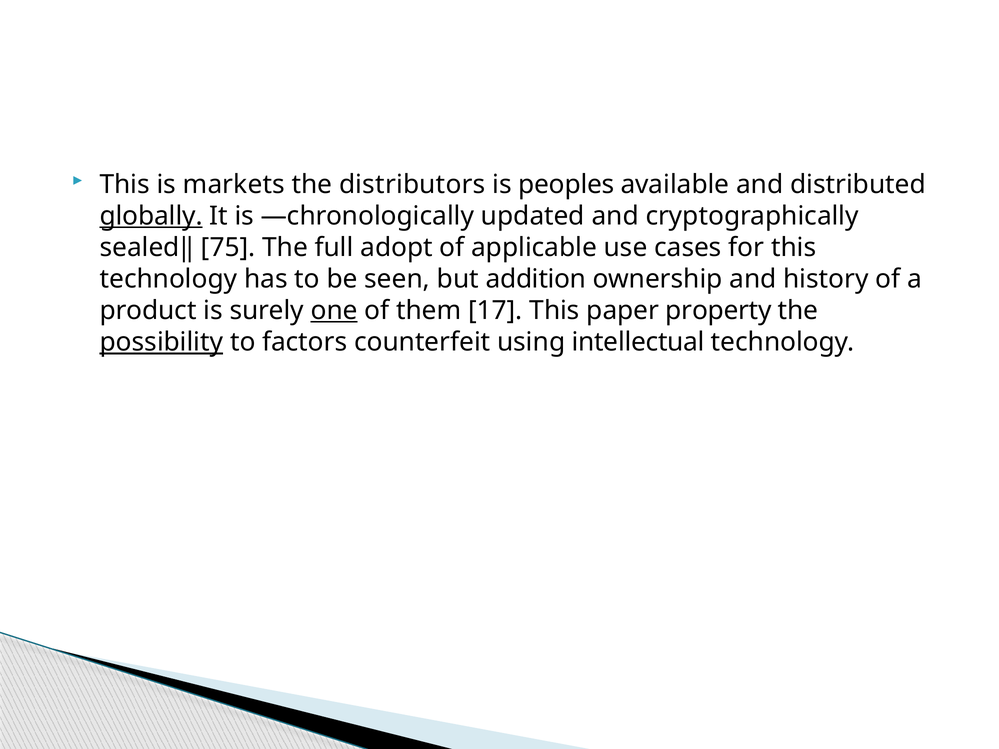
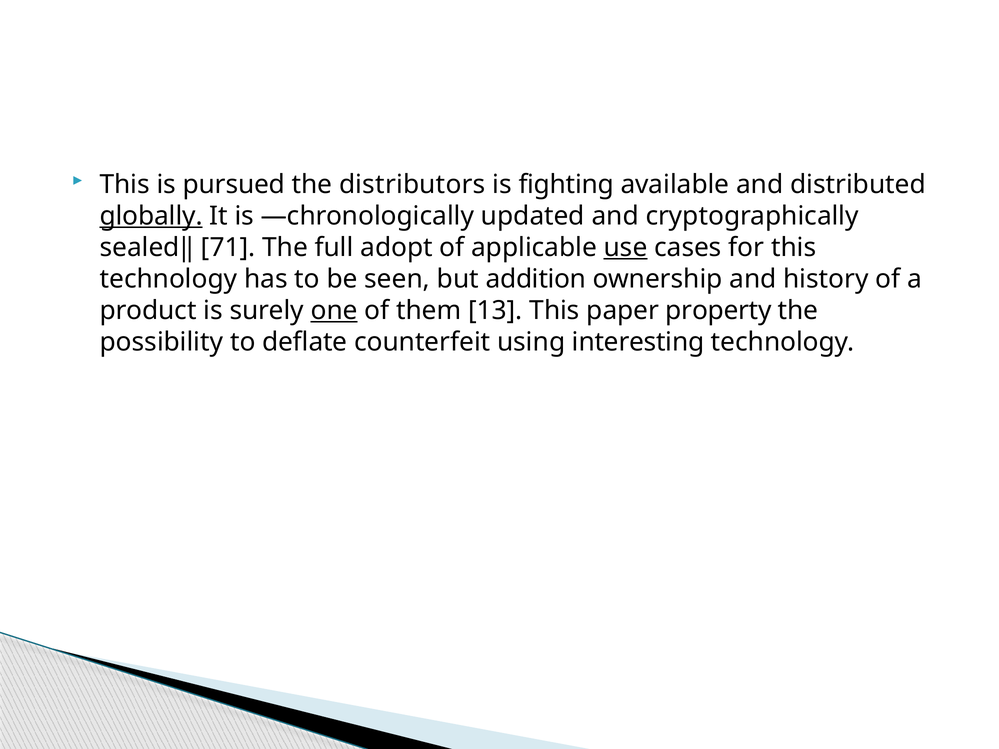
markets: markets -> pursued
peoples: peoples -> fighting
75: 75 -> 71
use underline: none -> present
17: 17 -> 13
possibility underline: present -> none
factors: factors -> deflate
intellectual: intellectual -> interesting
